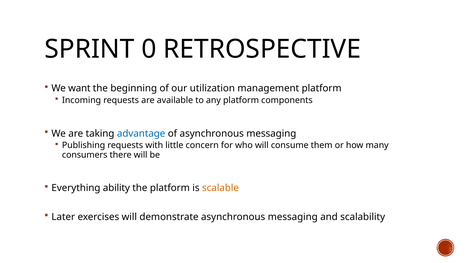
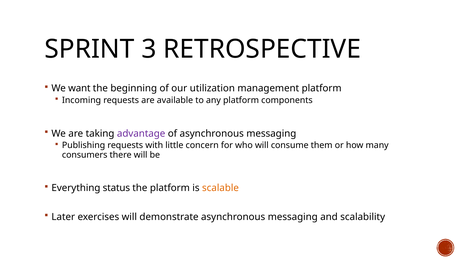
0: 0 -> 3
advantage colour: blue -> purple
ability: ability -> status
